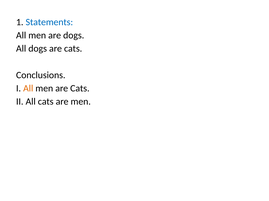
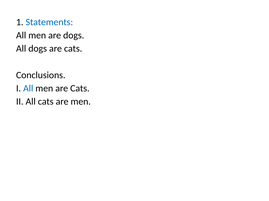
All at (28, 89) colour: orange -> blue
